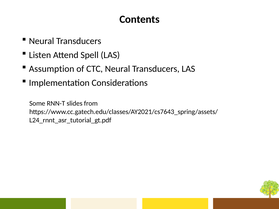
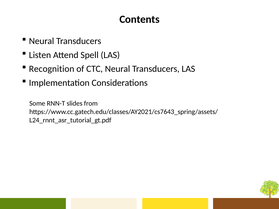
Assumption: Assumption -> Recognition
